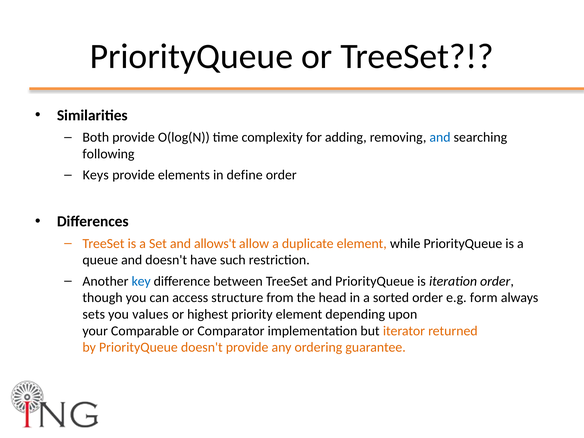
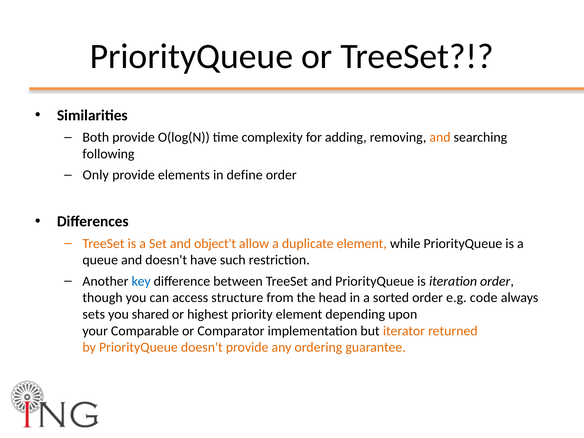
and at (440, 137) colour: blue -> orange
Keys: Keys -> Only
allows't: allows't -> object't
form: form -> code
values: values -> shared
